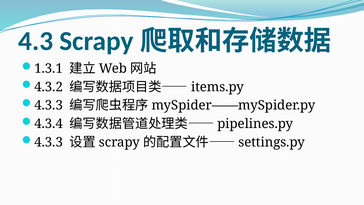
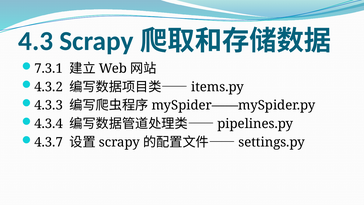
1.3.1: 1.3.1 -> 7.3.1
4.3.3 at (49, 142): 4.3.3 -> 4.3.7
